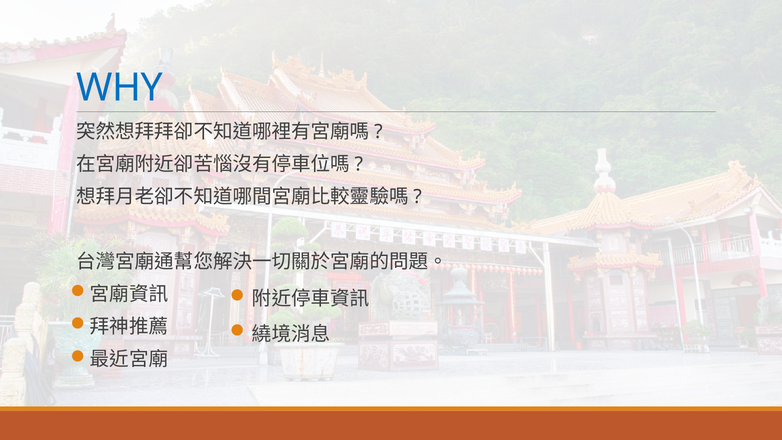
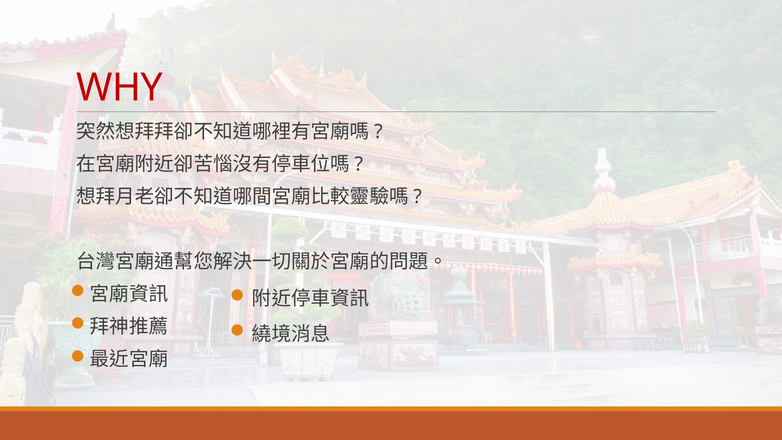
WHY colour: blue -> red
